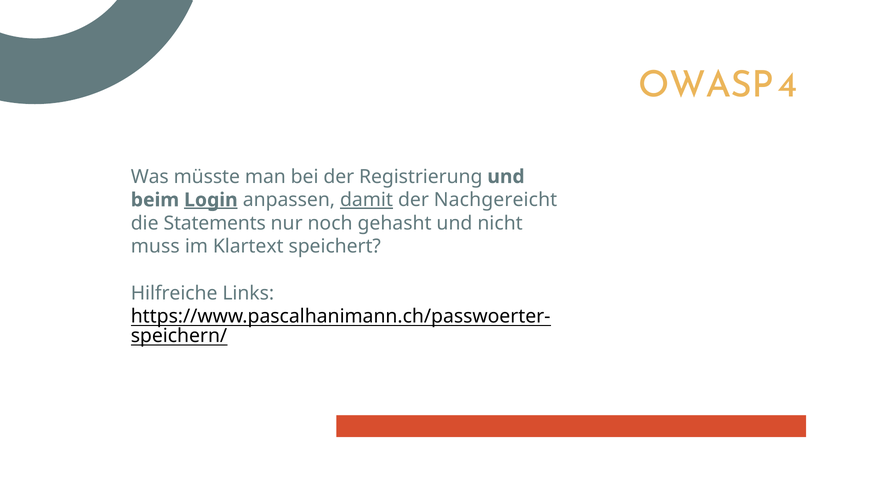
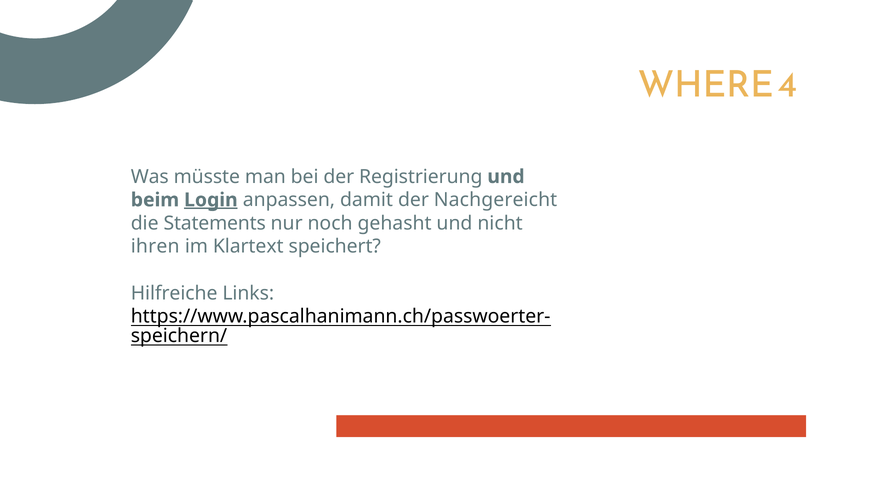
OWASP: OWASP -> WHERE
damit underline: present -> none
muss: muss -> ihren
